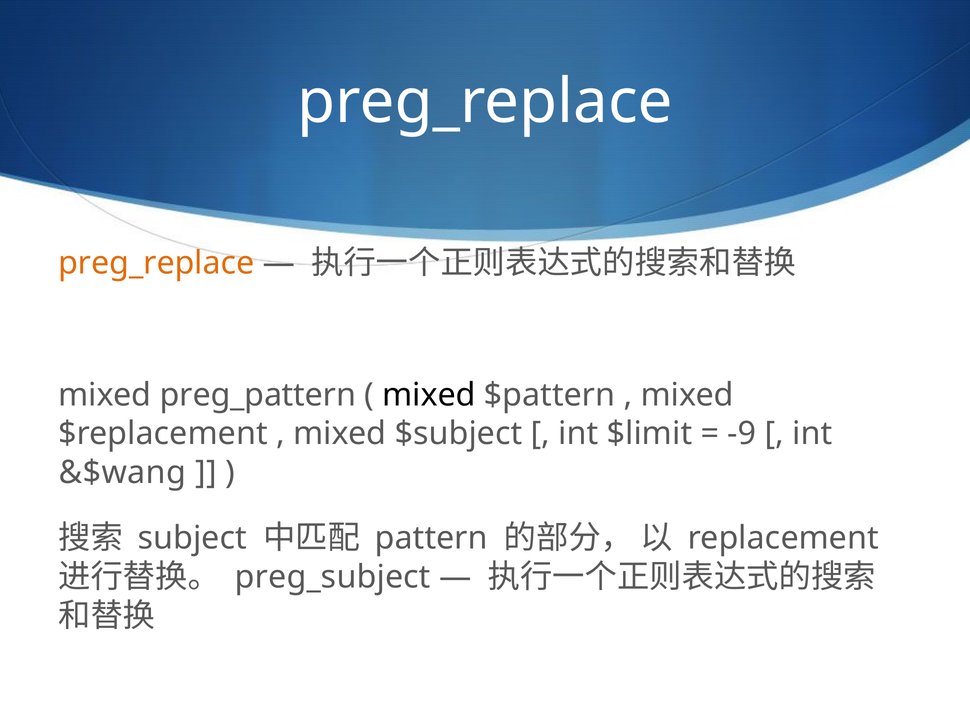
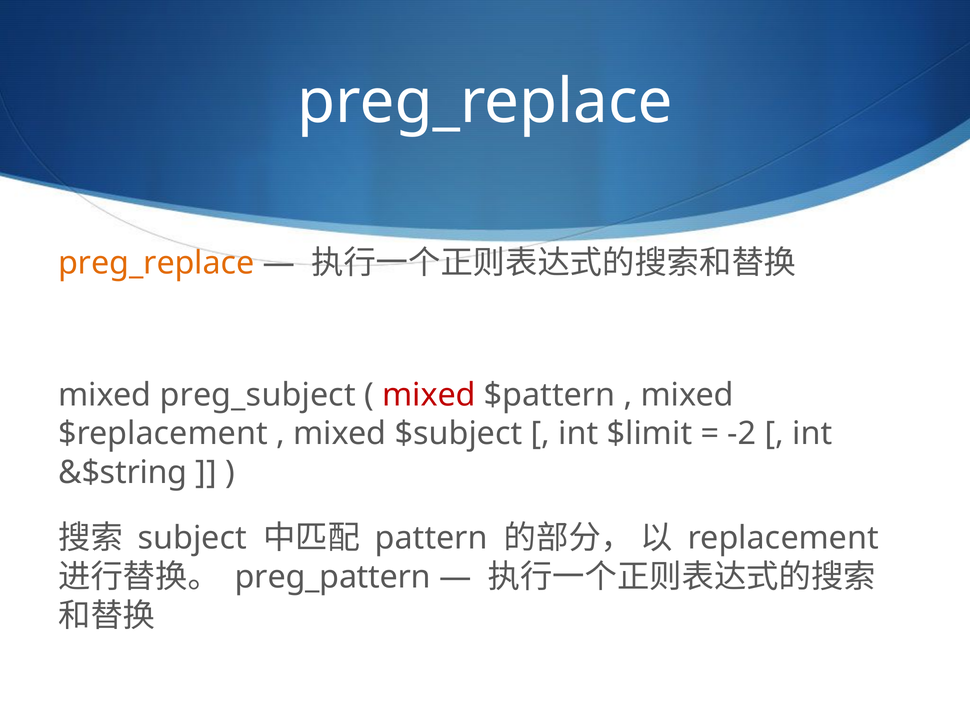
preg_pattern: preg_pattern -> preg_subject
mixed at (429, 395) colour: black -> red
-9: -9 -> -2
&$wang: &$wang -> &$string
preg_subject: preg_subject -> preg_pattern
